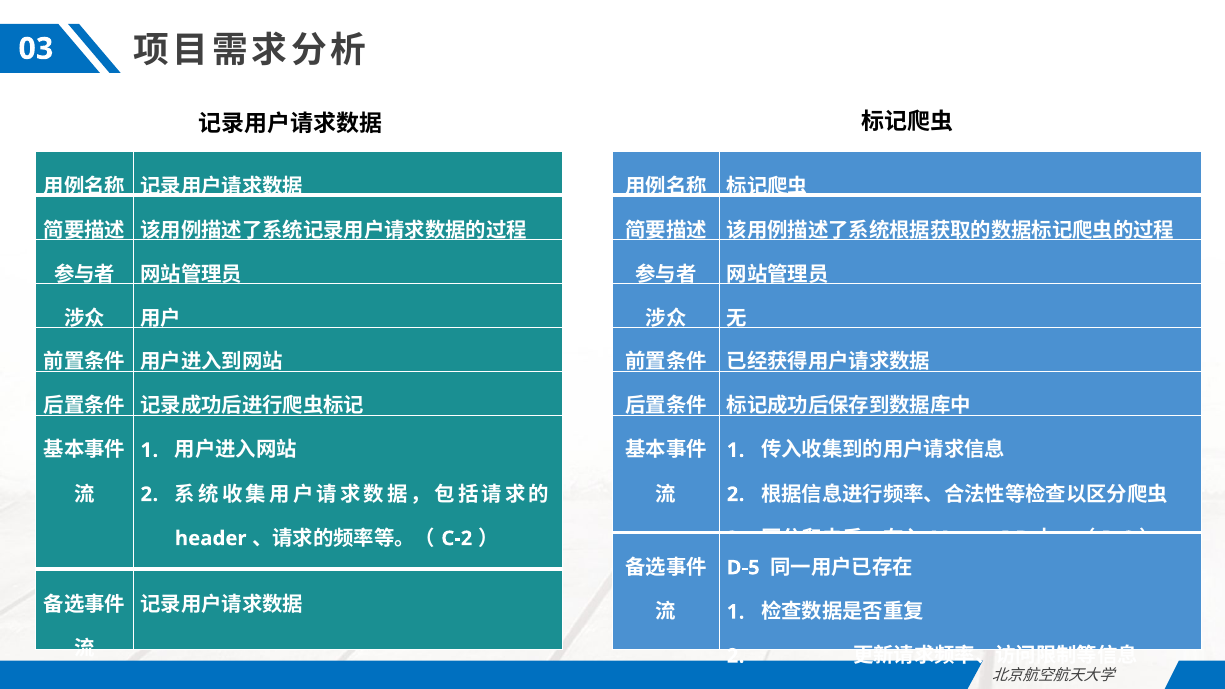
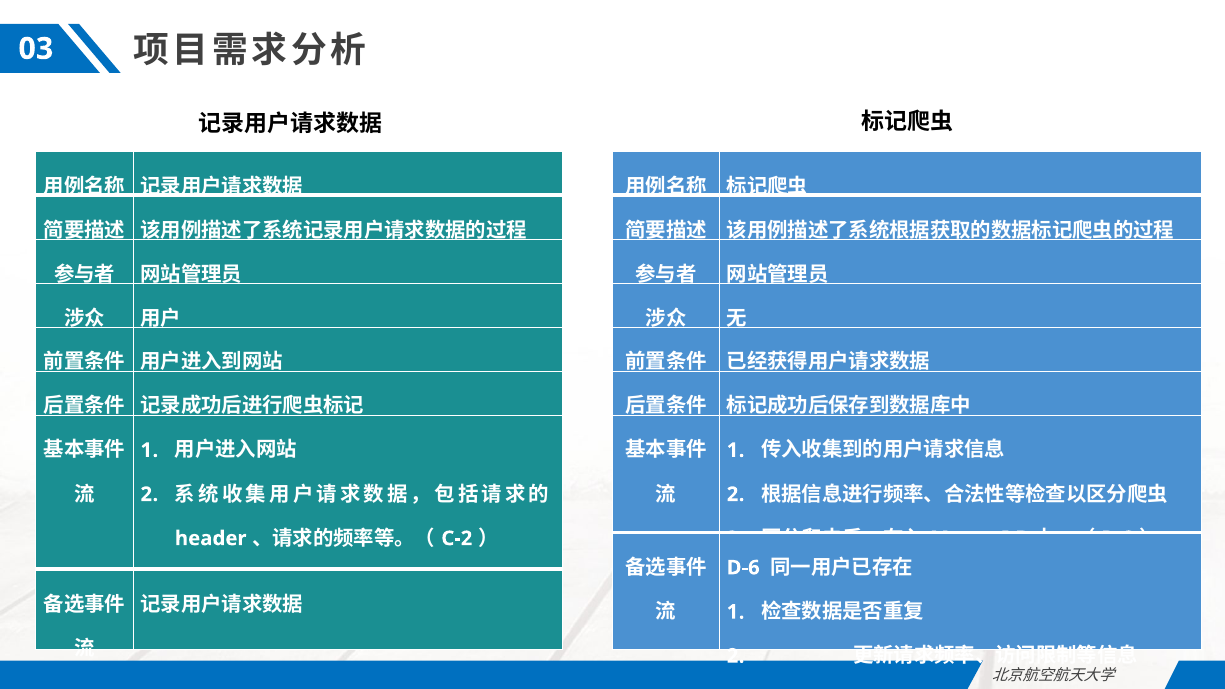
D-5: D-5 -> D-6
